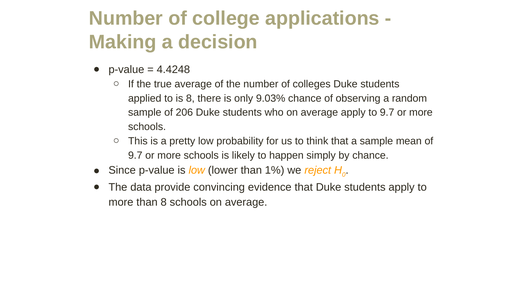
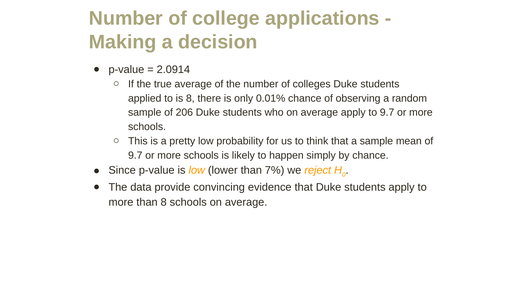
4.4248: 4.4248 -> 2.0914
9.03%: 9.03% -> 0.01%
1%: 1% -> 7%
